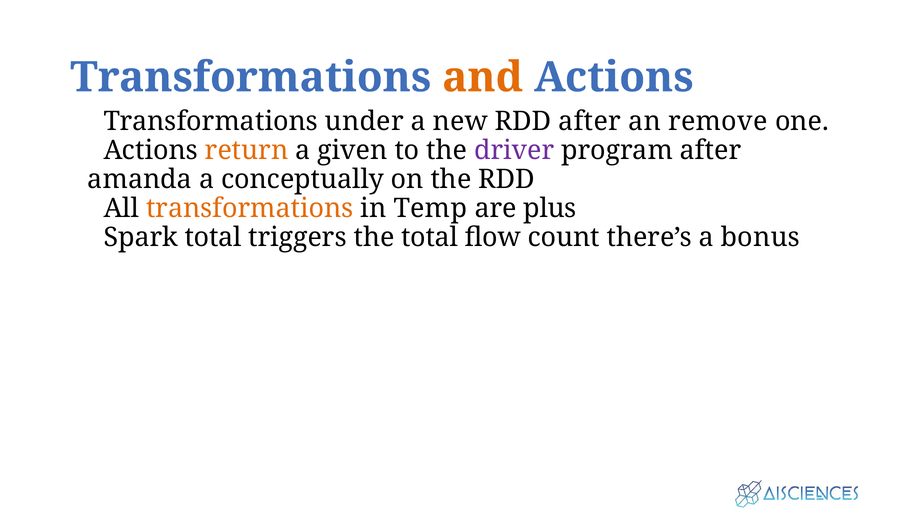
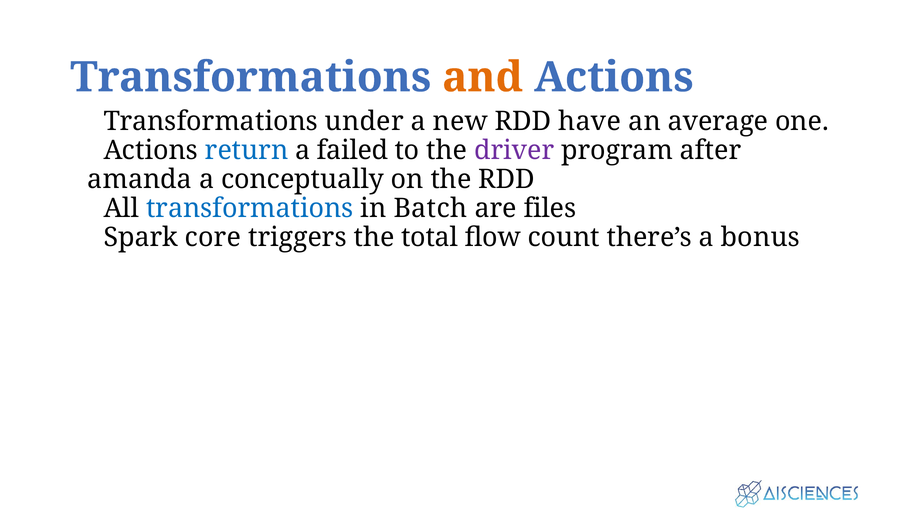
RDD after: after -> have
remove: remove -> average
return colour: orange -> blue
given: given -> failed
transformations at (250, 208) colour: orange -> blue
Temp: Temp -> Batch
plus: plus -> files
Spark total: total -> core
